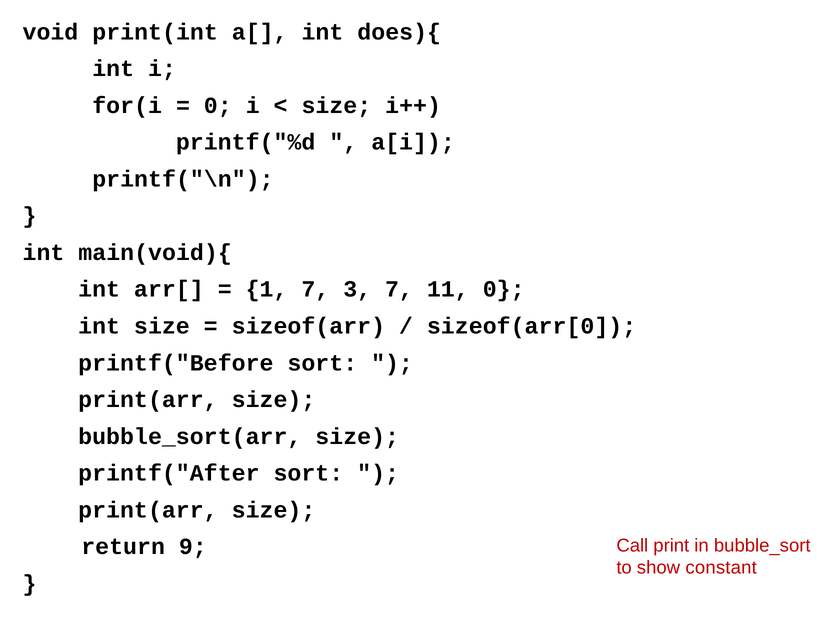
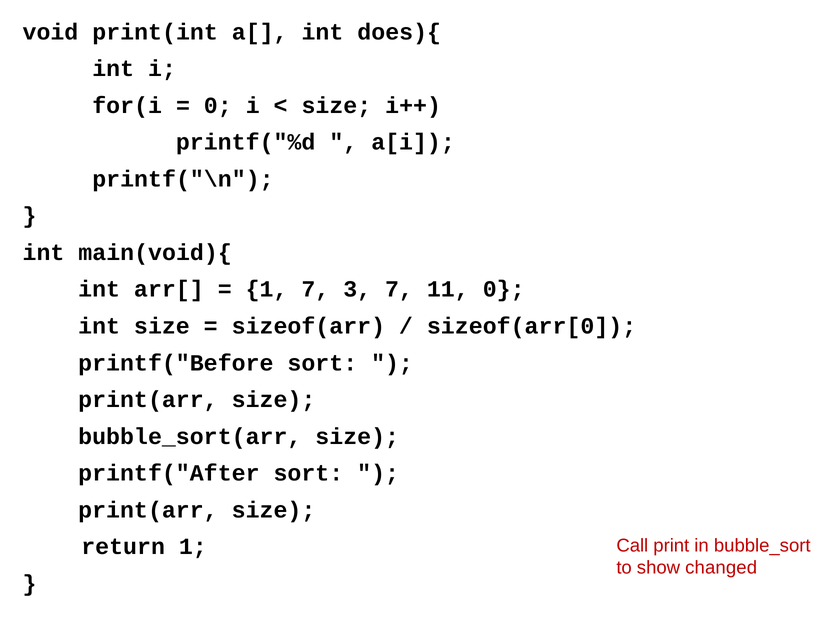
return 9: 9 -> 1
constant: constant -> changed
